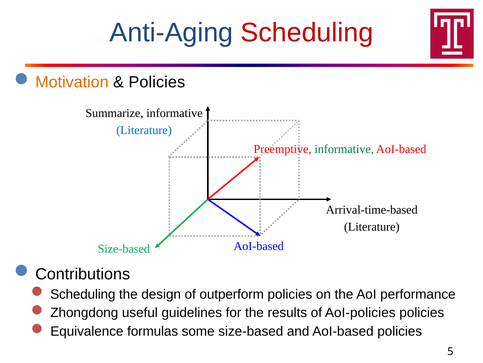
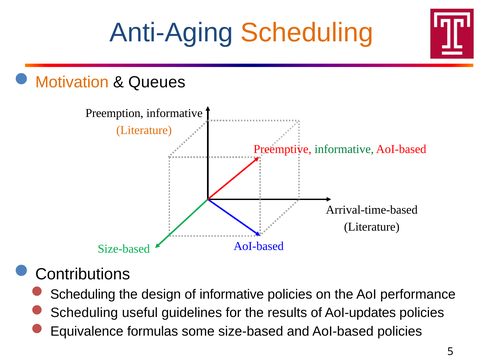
Scheduling at (307, 33) colour: red -> orange
Policies at (157, 82): Policies -> Queues
Summarize: Summarize -> Preemption
Literature at (144, 130) colour: blue -> orange
of outperform: outperform -> informative
Zhongdong at (84, 312): Zhongdong -> Scheduling
AoI-policies: AoI-policies -> AoI-updates
